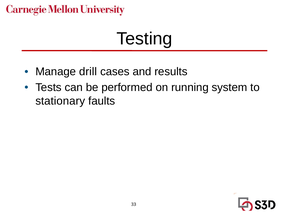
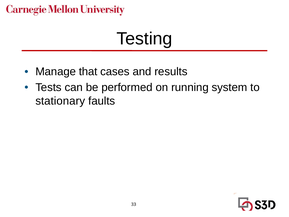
drill: drill -> that
